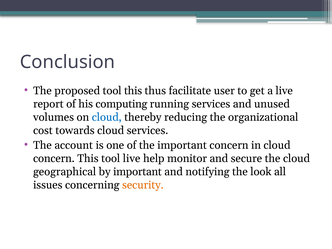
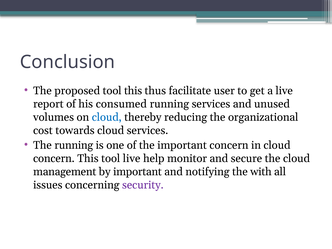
computing: computing -> consumed
The account: account -> running
geographical: geographical -> management
look: look -> with
security colour: orange -> purple
